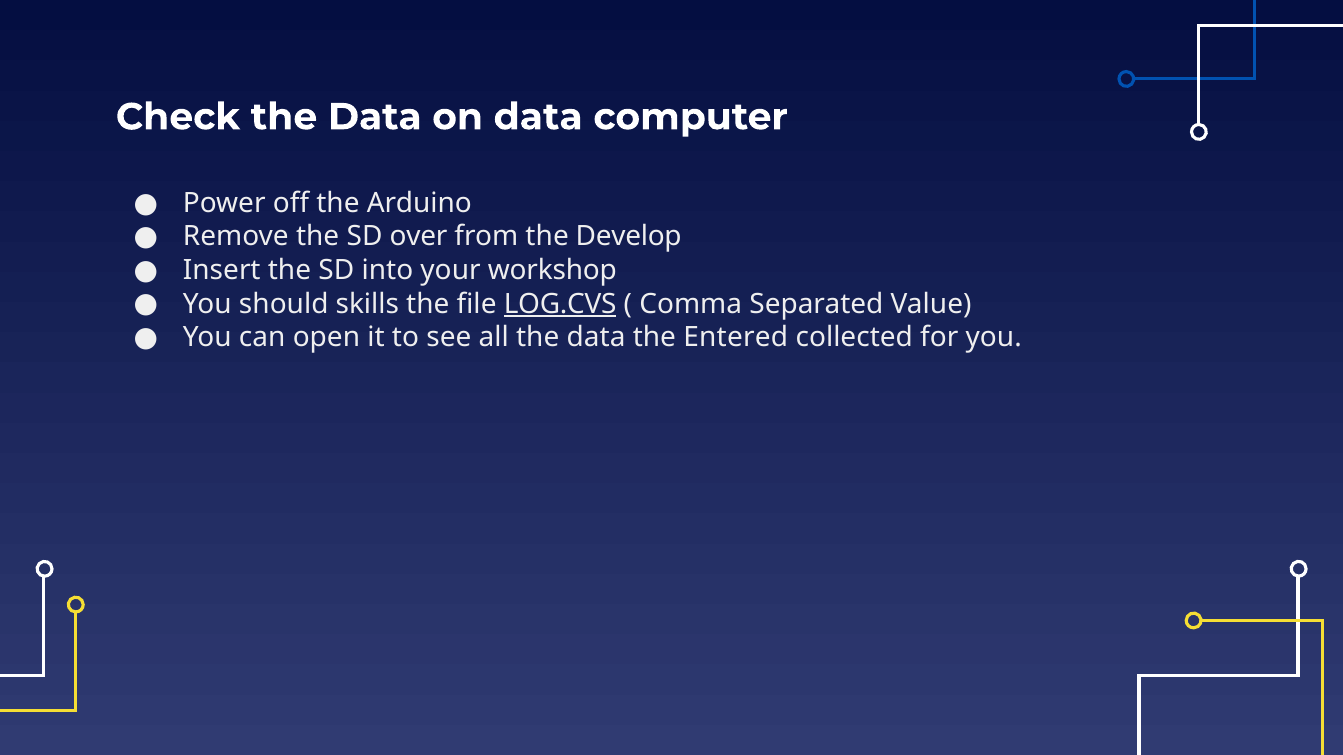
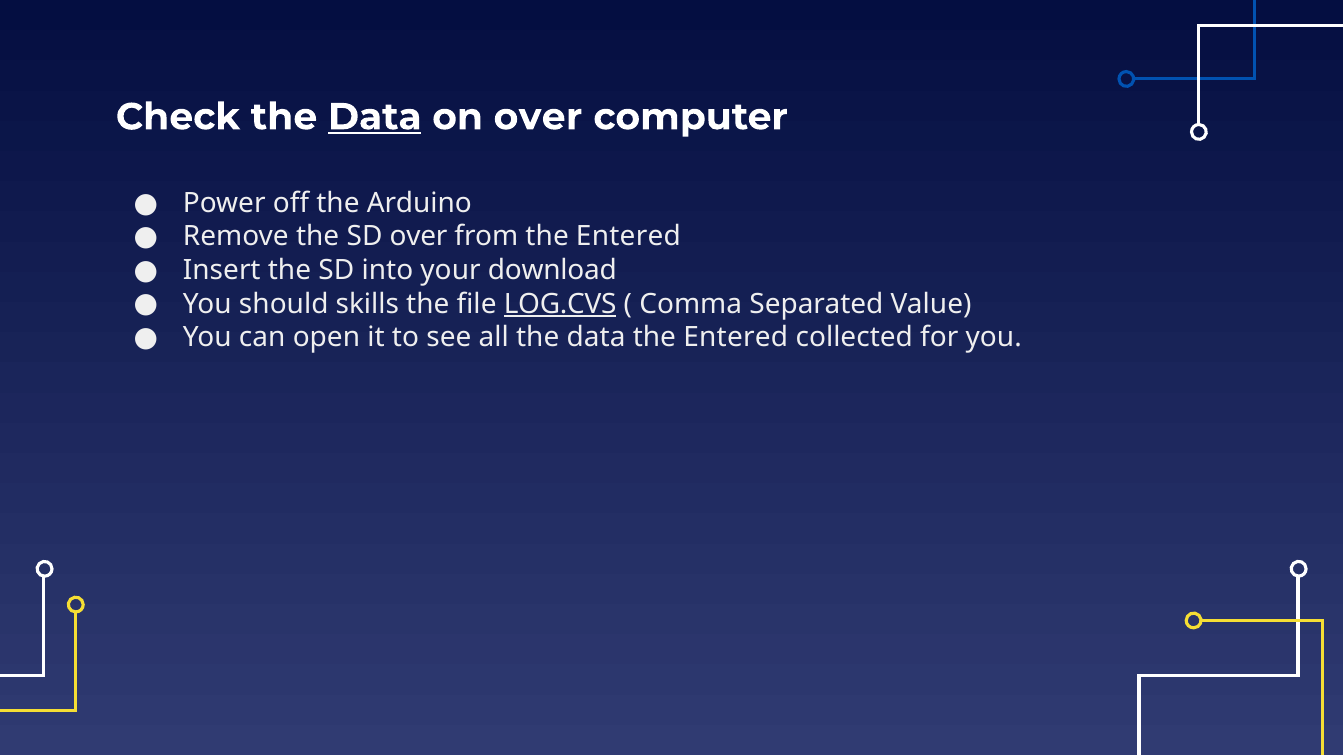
Data at (375, 117) underline: none -> present
on data: data -> over
from the Develop: Develop -> Entered
workshop: workshop -> download
